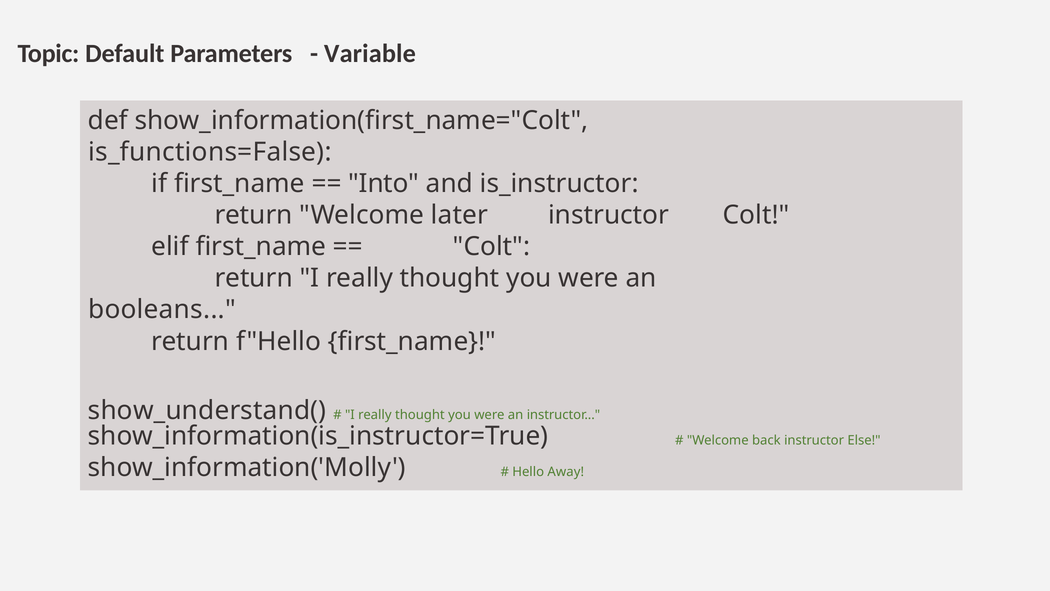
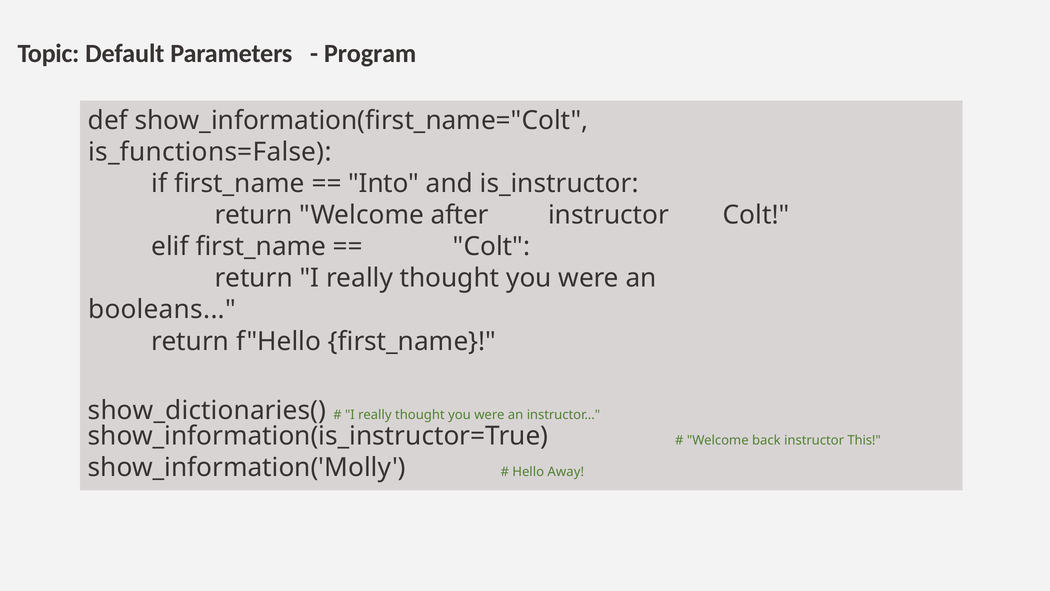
Variable: Variable -> Program
later: later -> after
show_understand(: show_understand( -> show_dictionaries(
Else: Else -> This
